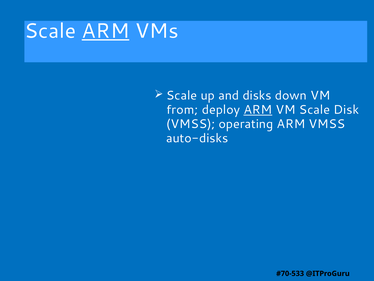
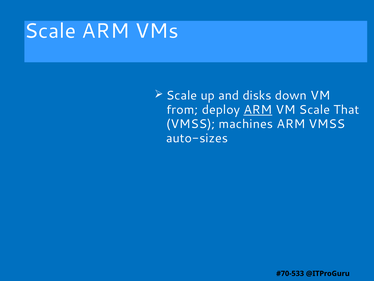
ARM at (106, 31) underline: present -> none
Disk: Disk -> That
operating: operating -> machines
auto-disks: auto-disks -> auto-sizes
